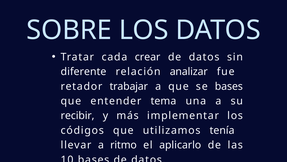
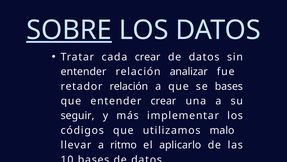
SOBRE underline: none -> present
diferente at (84, 71): diferente -> entender
retador trabajar: trabajar -> relación
entender tema: tema -> crear
recibir: recibir -> seguir
tenía: tenía -> malo
